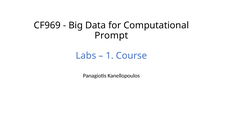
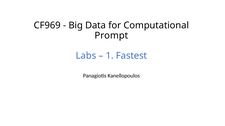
Course: Course -> Fastest
